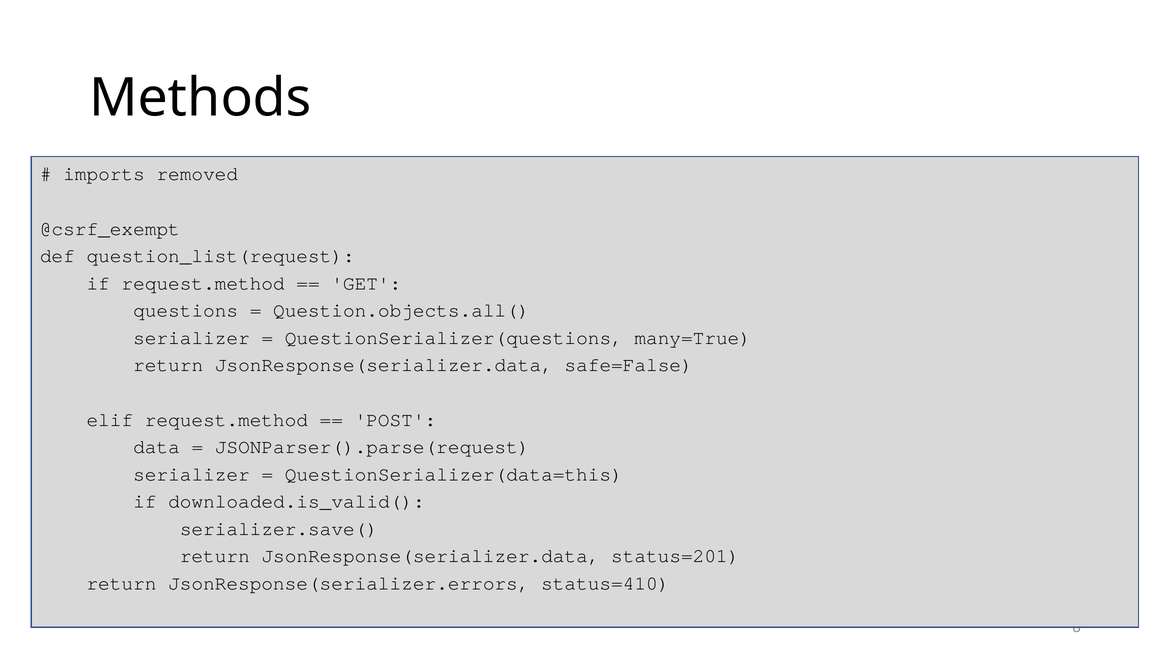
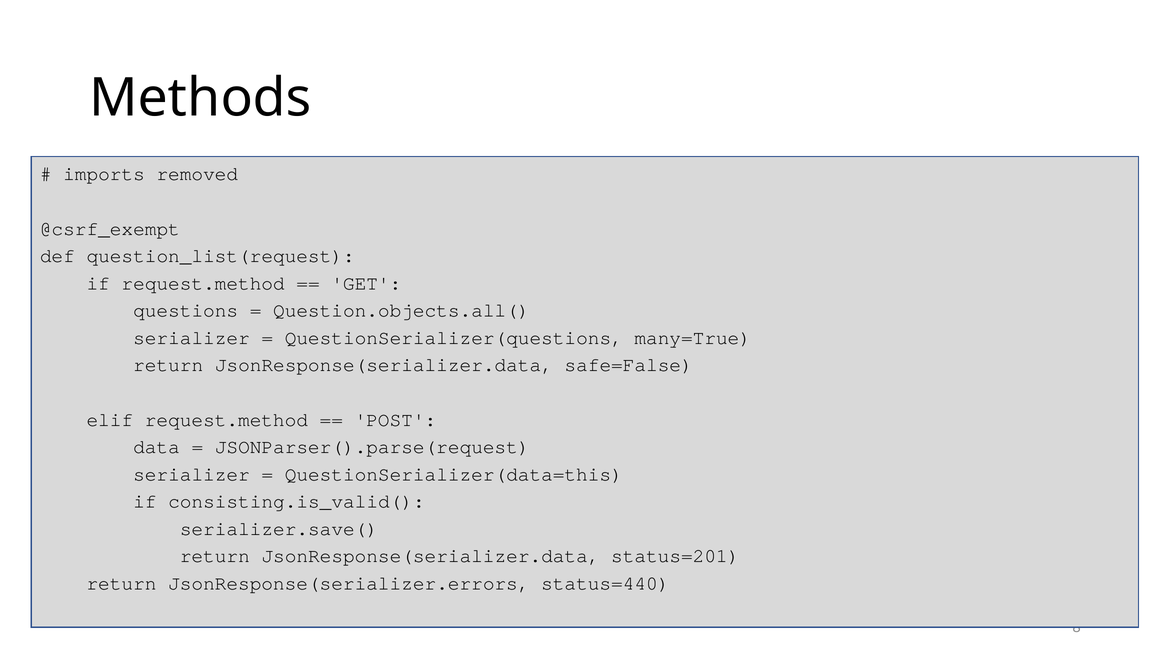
downloaded.is_valid(: downloaded.is_valid( -> consisting.is_valid(
status=410: status=410 -> status=440
